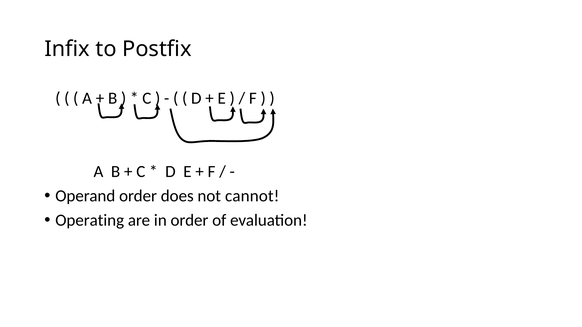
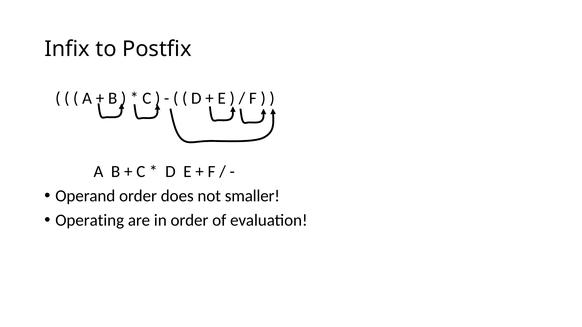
cannot: cannot -> smaller
